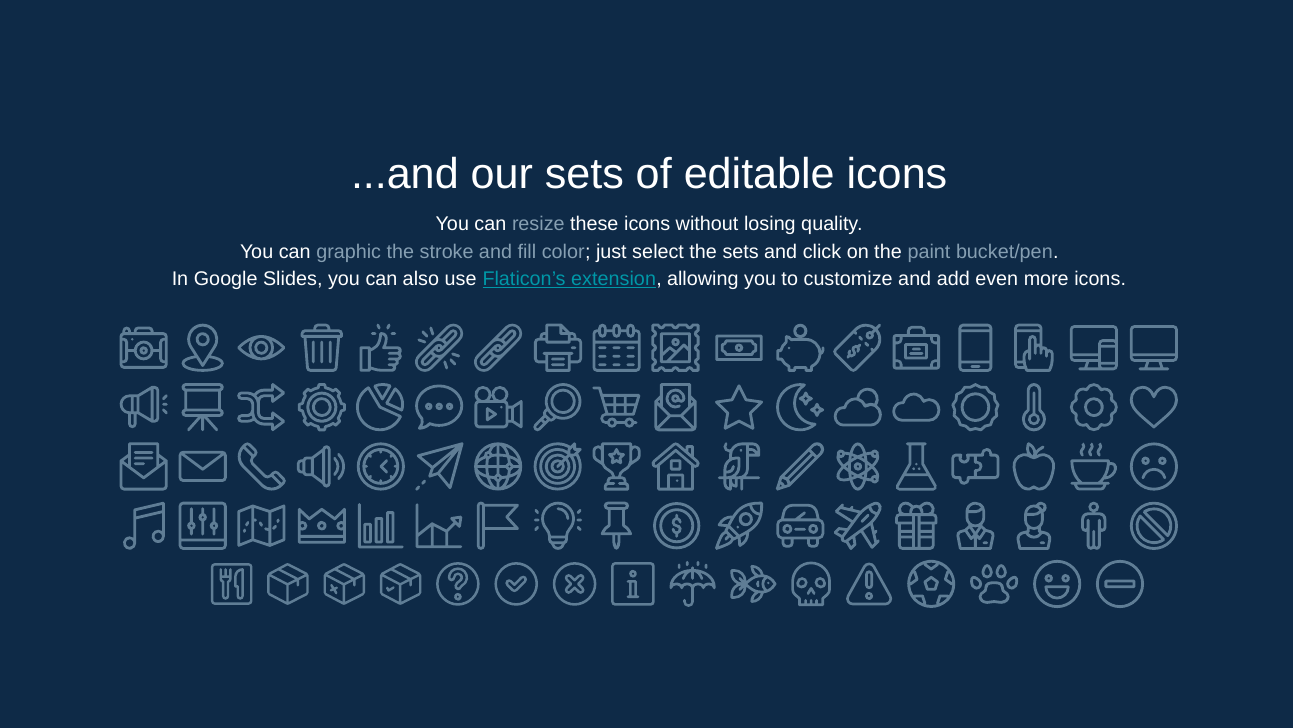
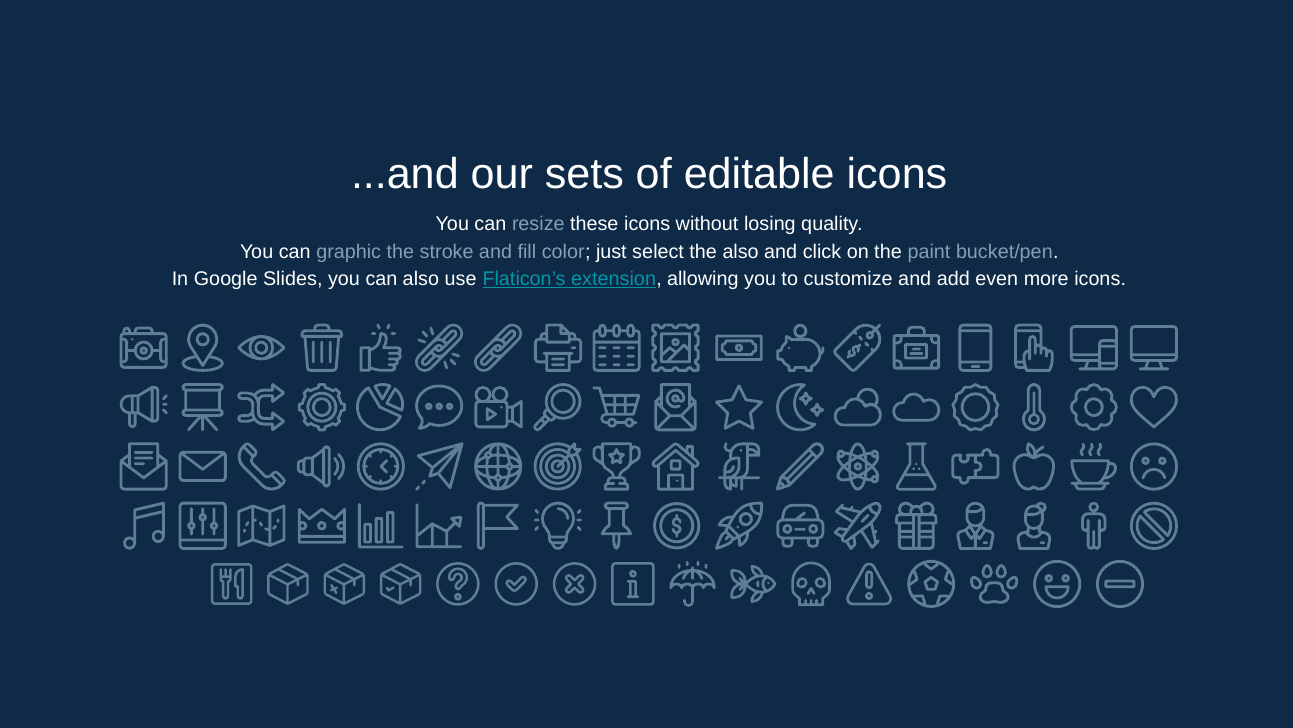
the sets: sets -> also
